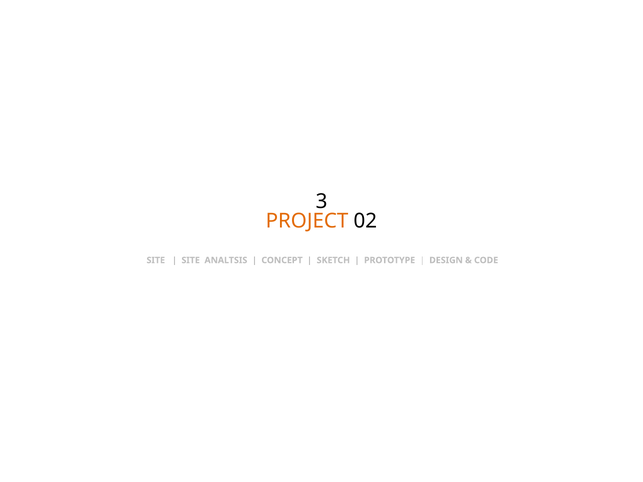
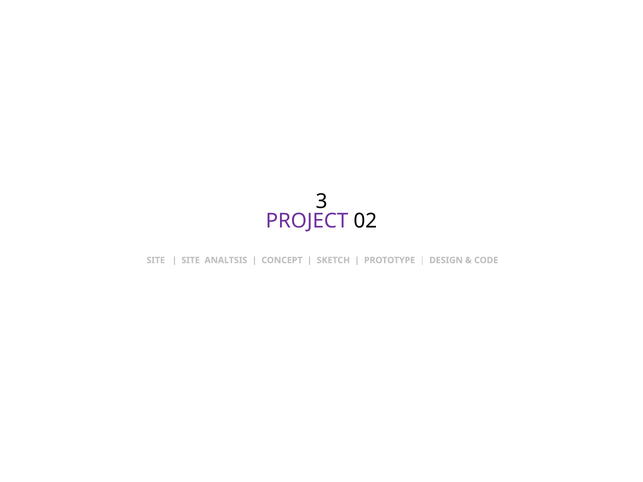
PROJECT colour: orange -> purple
